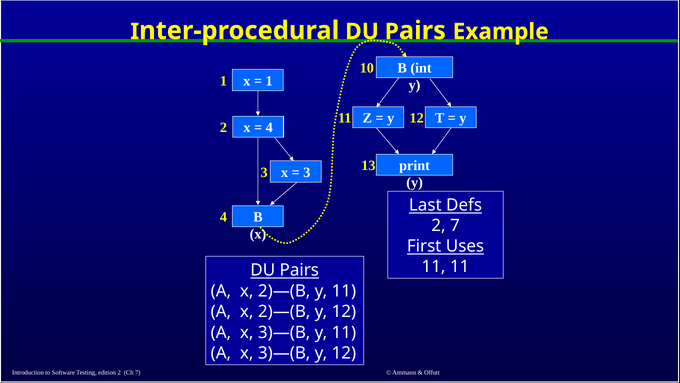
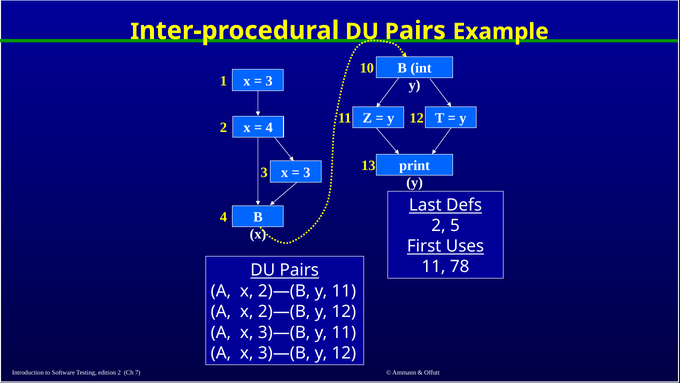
1 at (269, 81): 1 -> 3
2 7: 7 -> 5
11 11: 11 -> 78
